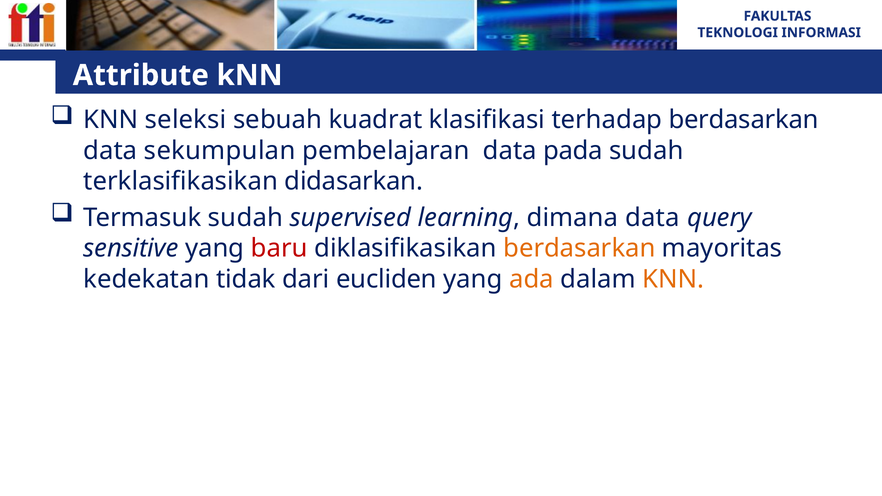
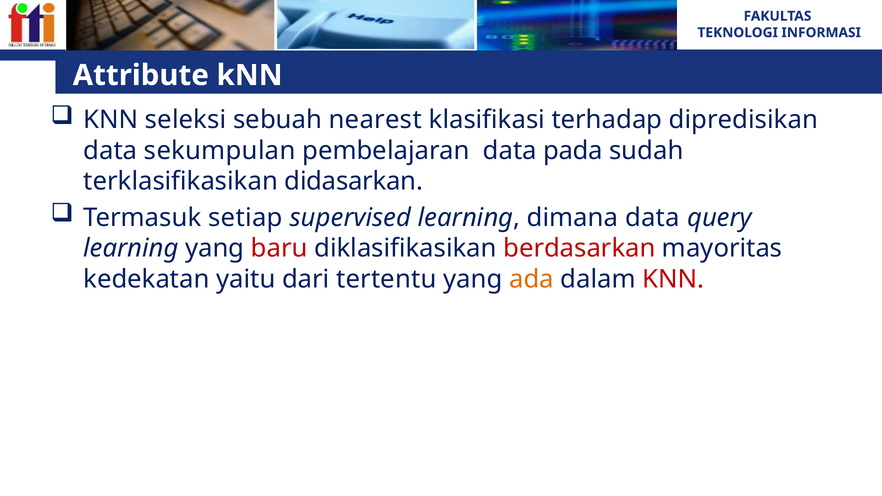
kuadrat: kuadrat -> nearest
terhadap berdasarkan: berdasarkan -> dipredisikan
Termasuk sudah: sudah -> setiap
sensitive at (131, 248): sensitive -> learning
berdasarkan at (579, 248) colour: orange -> red
tidak: tidak -> yaitu
eucliden: eucliden -> tertentu
KNN at (673, 279) colour: orange -> red
